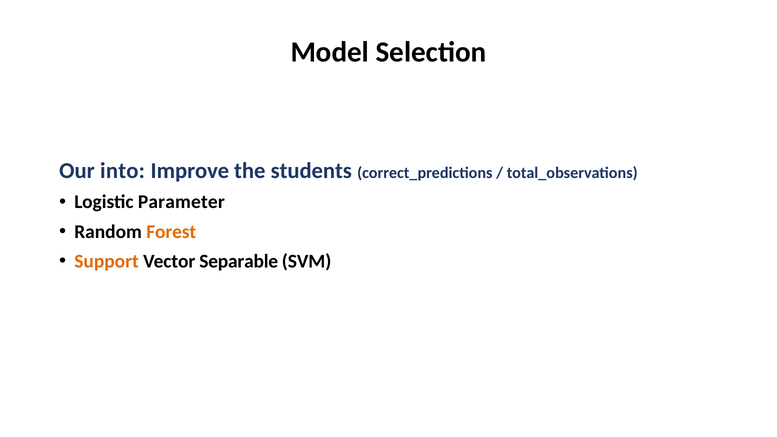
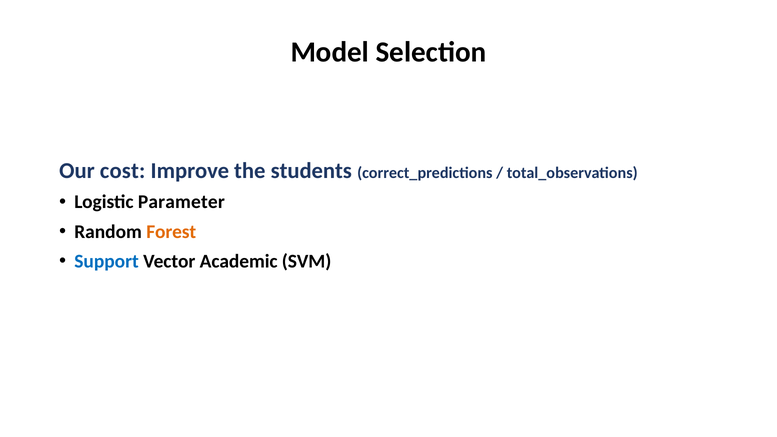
into: into -> cost
Support colour: orange -> blue
Separable: Separable -> Academic
